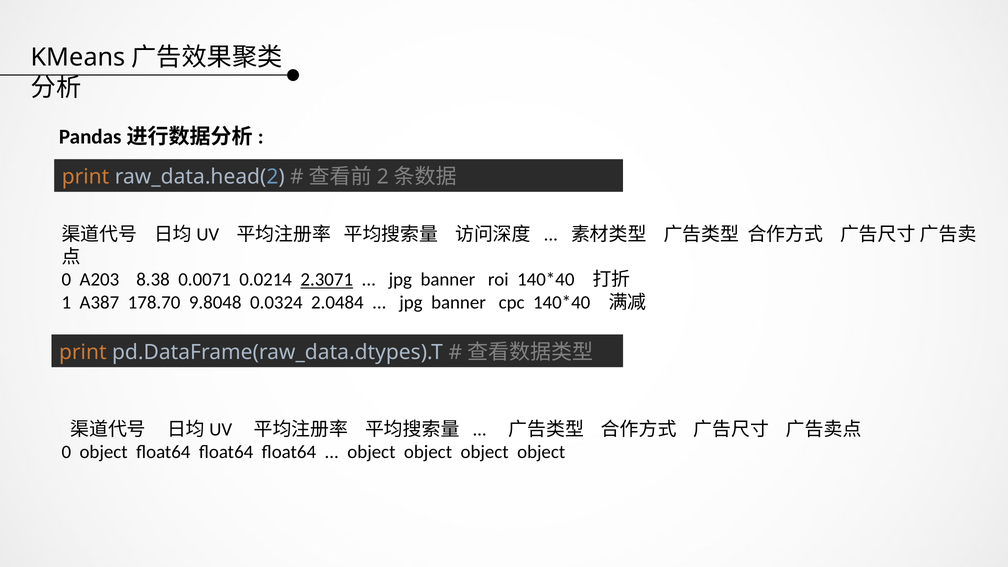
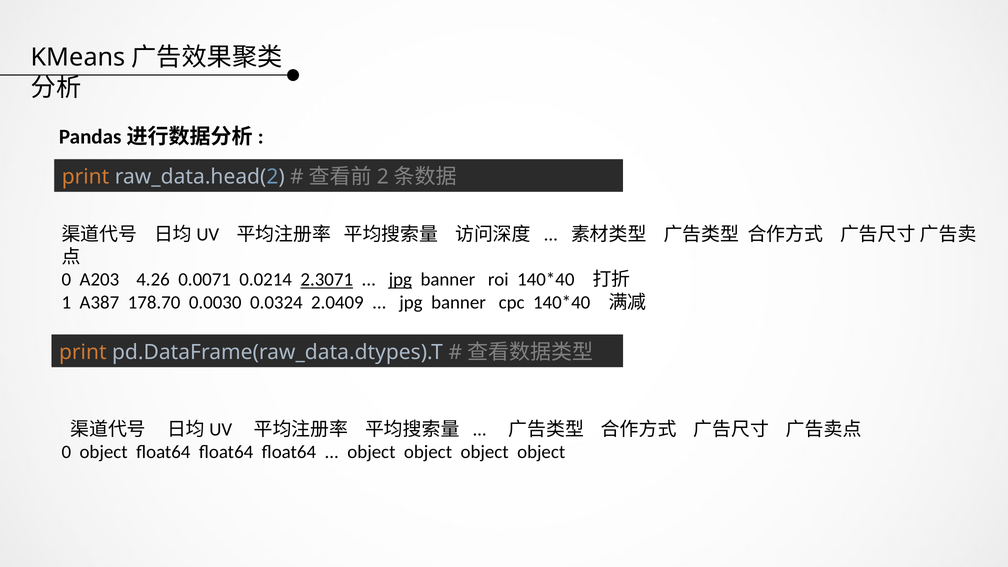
8.38: 8.38 -> 4.26
jpg at (400, 280) underline: none -> present
9.8048: 9.8048 -> 0.0030
2.0484: 2.0484 -> 2.0409
